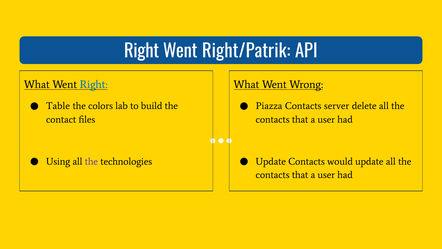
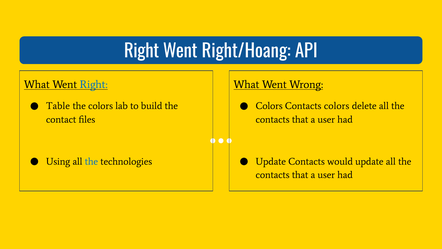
Right/Patrik: Right/Patrik -> Right/Hoang
Piazza at (269, 106): Piazza -> Colors
Contacts server: server -> colors
the at (91, 161) colour: purple -> blue
